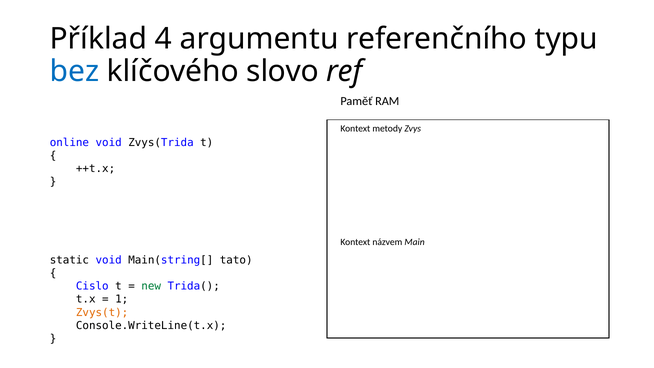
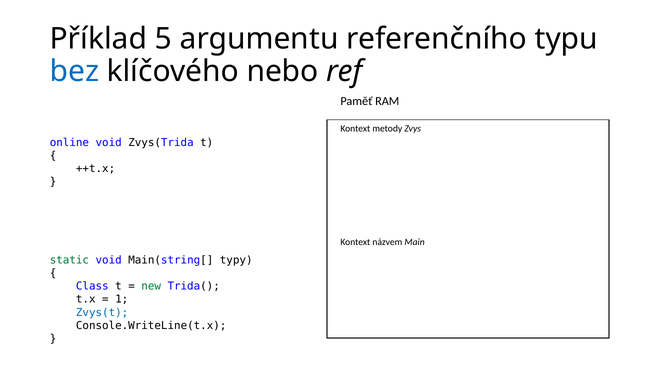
4: 4 -> 5
slovo: slovo -> nebo
static colour: black -> green
tato: tato -> typy
Cislo: Cislo -> Class
Zvys(t colour: orange -> blue
